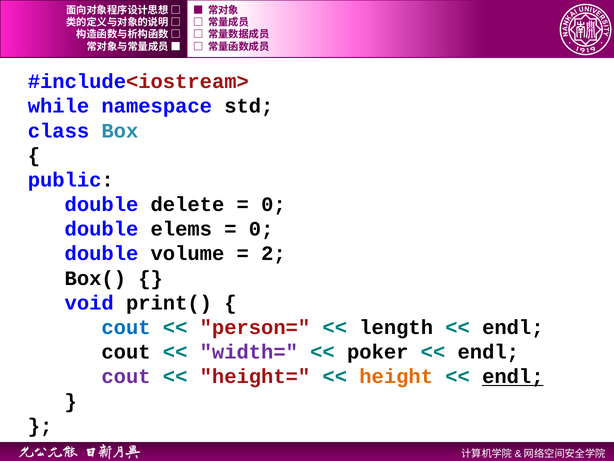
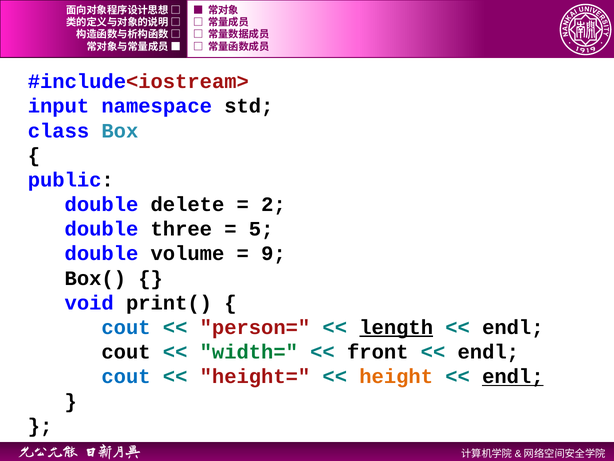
while: while -> input
0 at (273, 204): 0 -> 2
elems: elems -> three
0 at (261, 229): 0 -> 5
2: 2 -> 9
length underline: none -> present
width= colour: purple -> green
poker: poker -> front
cout at (126, 376) colour: purple -> blue
